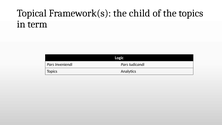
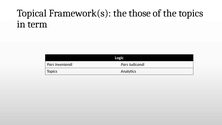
child: child -> those
